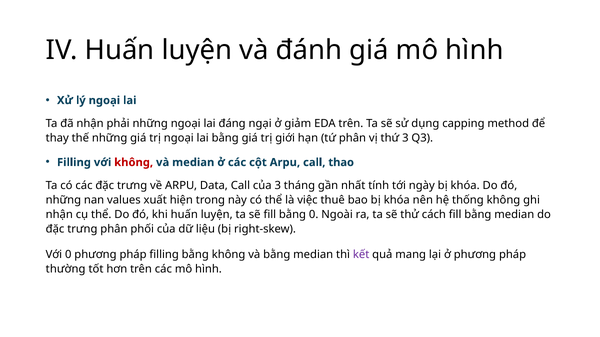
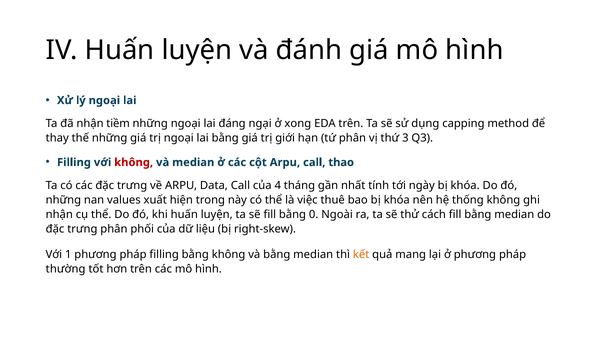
phải: phải -> tiềm
giảm: giảm -> xong
của 3: 3 -> 4
Với 0: 0 -> 1
kết colour: purple -> orange
